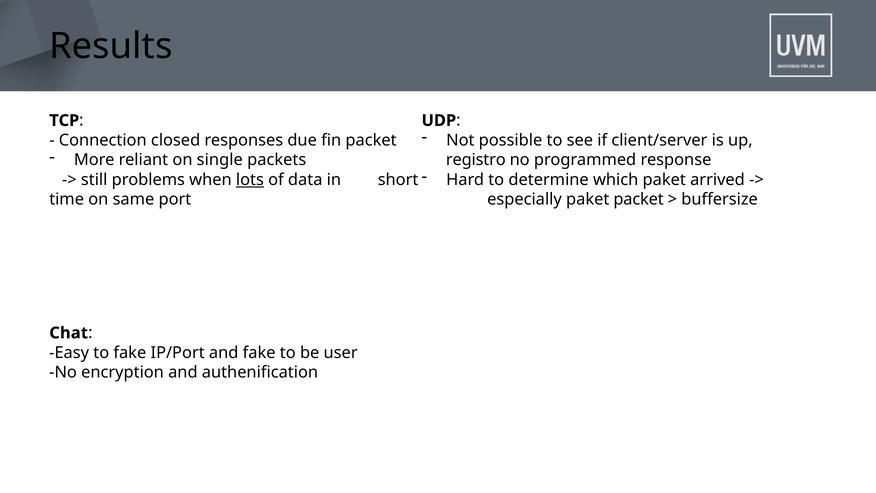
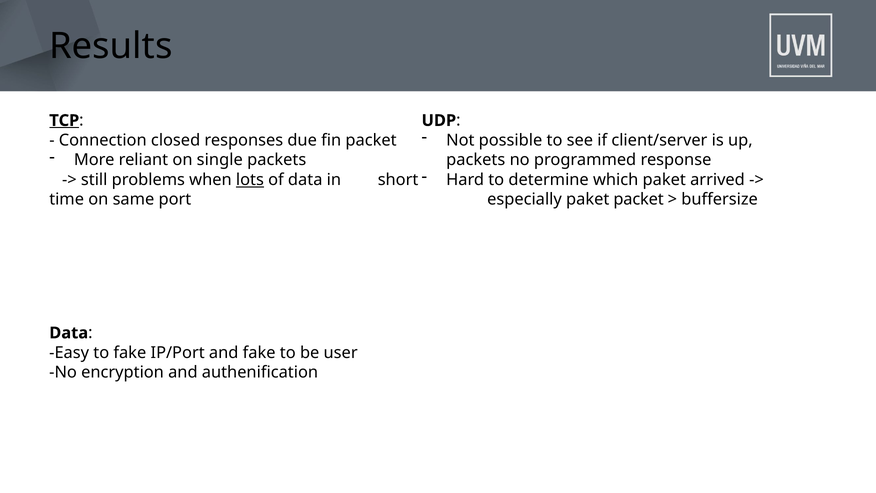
TCP underline: none -> present
registro at (476, 160): registro -> packets
Chat at (69, 333): Chat -> Data
